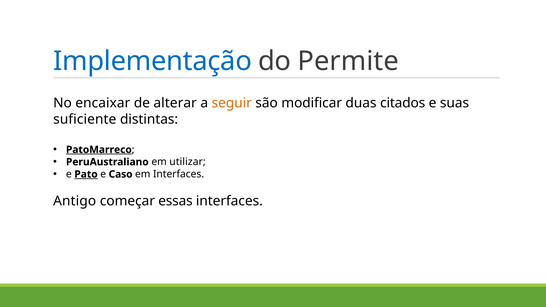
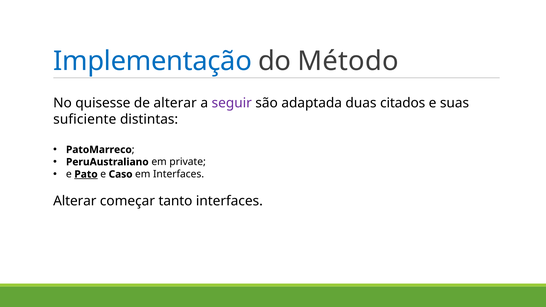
Permite: Permite -> Método
encaixar: encaixar -> quisesse
seguir colour: orange -> purple
modificar: modificar -> adaptada
PatoMarreco underline: present -> none
utilizar: utilizar -> private
Antigo at (75, 201): Antigo -> Alterar
essas: essas -> tanto
